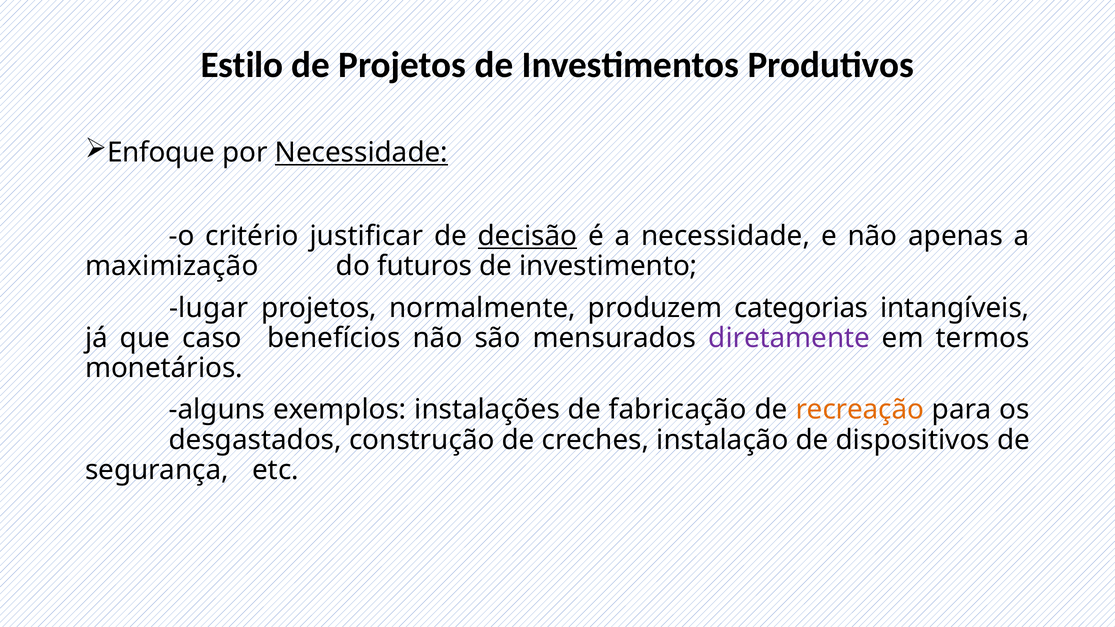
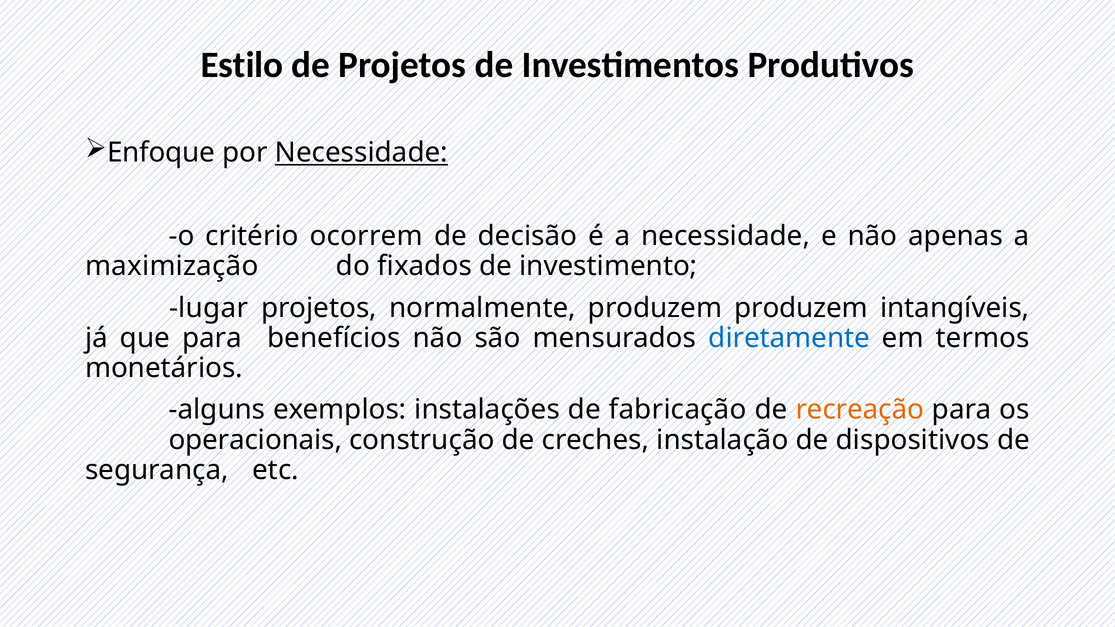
justificar: justificar -> ocorrem
decisão underline: present -> none
futuros: futuros -> fixados
produzem categorias: categorias -> produzem
que caso: caso -> para
diretamente colour: purple -> blue
desgastados: desgastados -> operacionais
